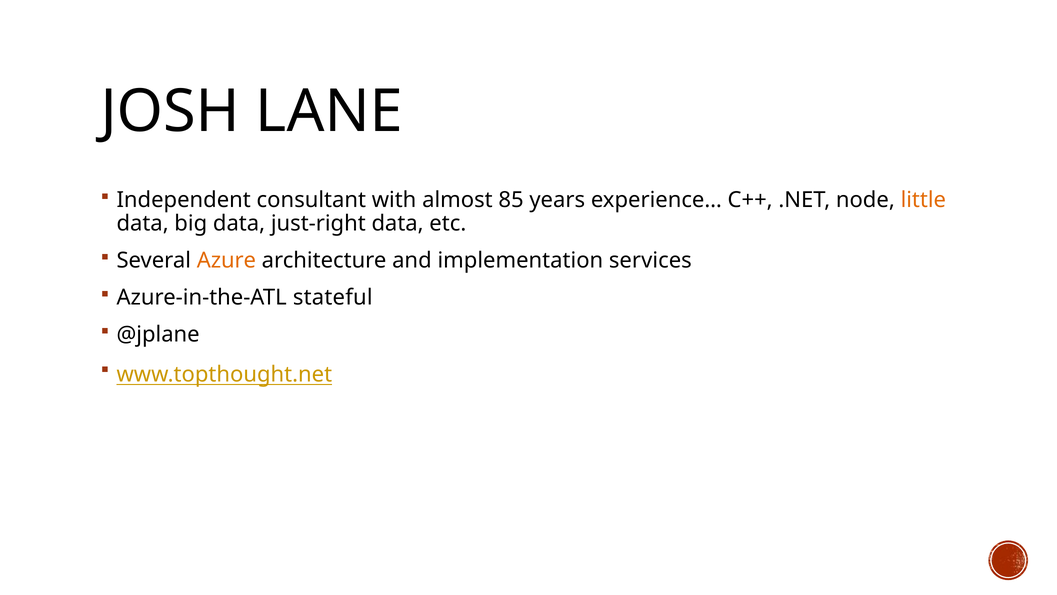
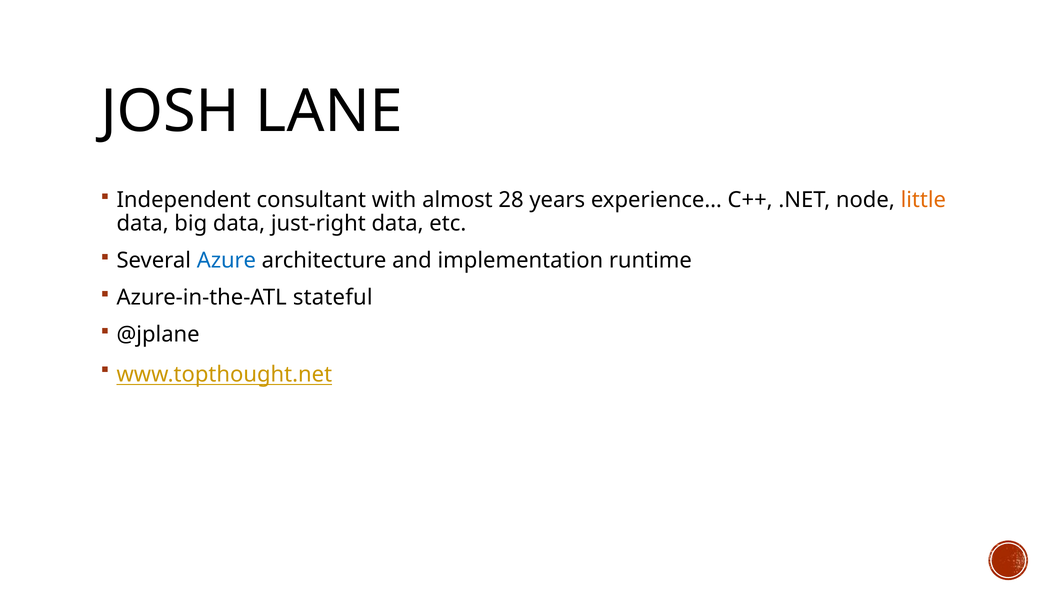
85: 85 -> 28
Azure colour: orange -> blue
services: services -> runtime
